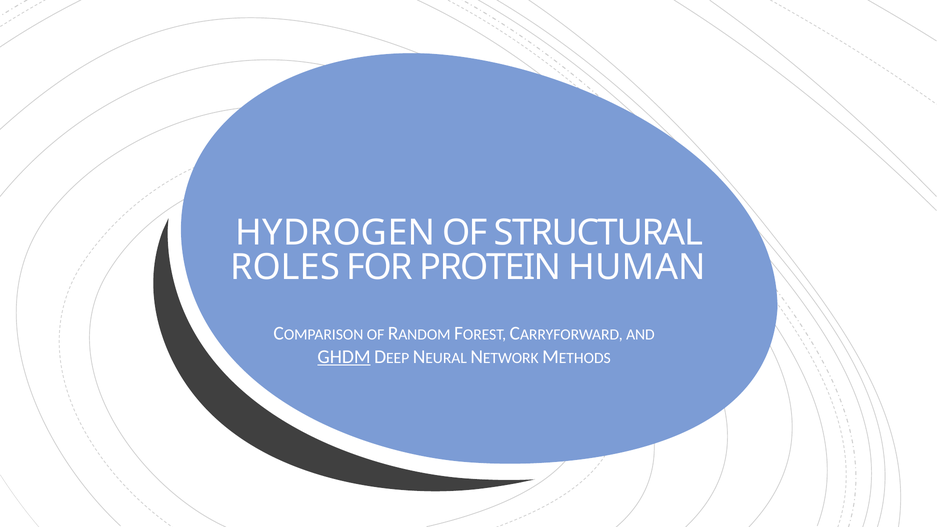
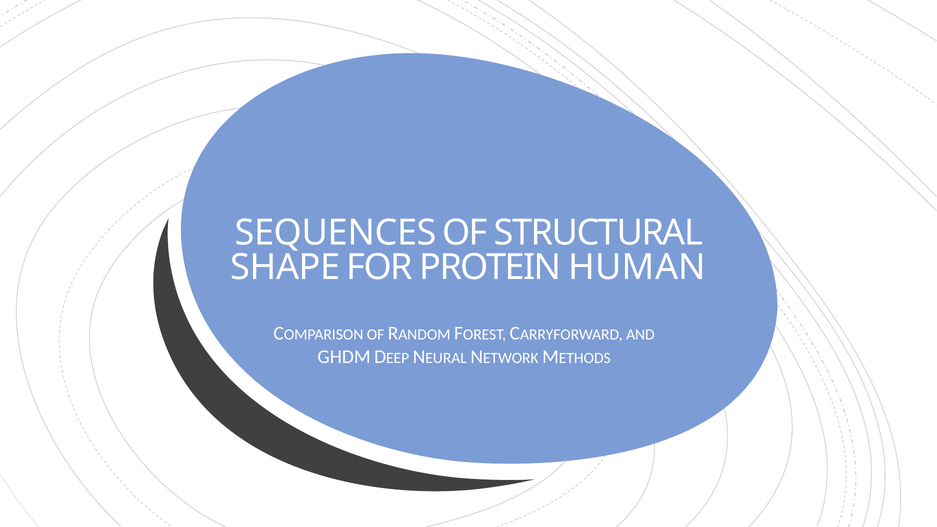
HYDROGEN: HYDROGEN -> SEQUENCES
ROLES: ROLES -> SHAPE
GHDM underline: present -> none
